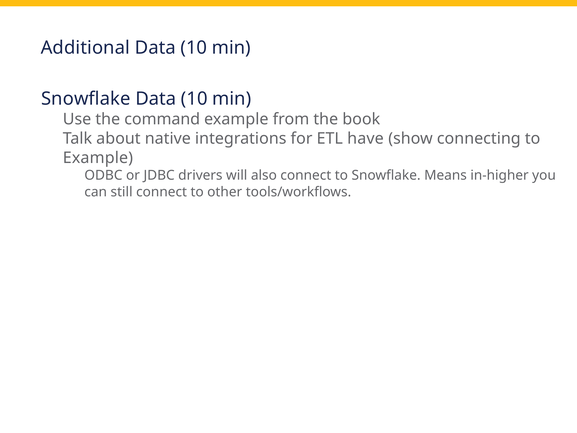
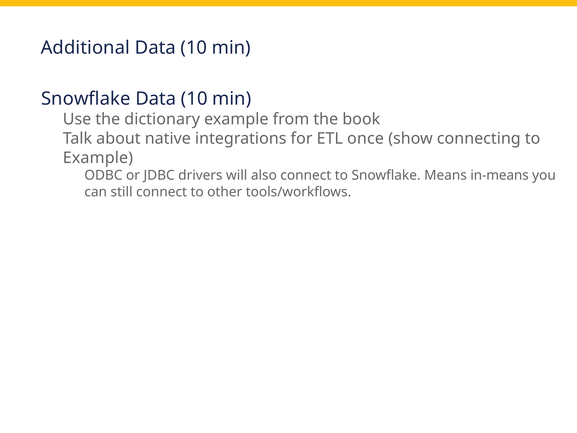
command: command -> dictionary
have: have -> once
in-higher: in-higher -> in-means
